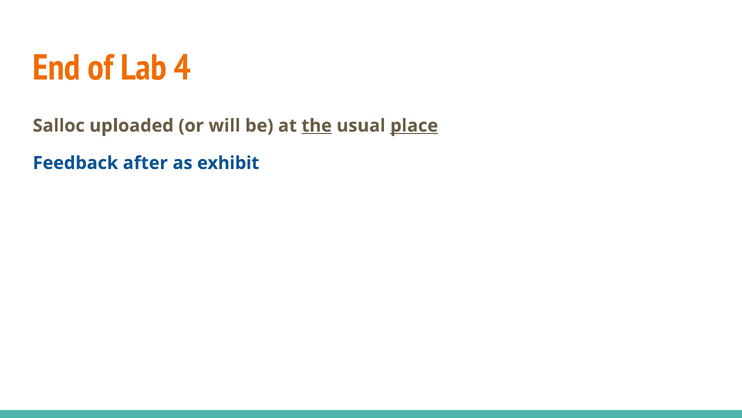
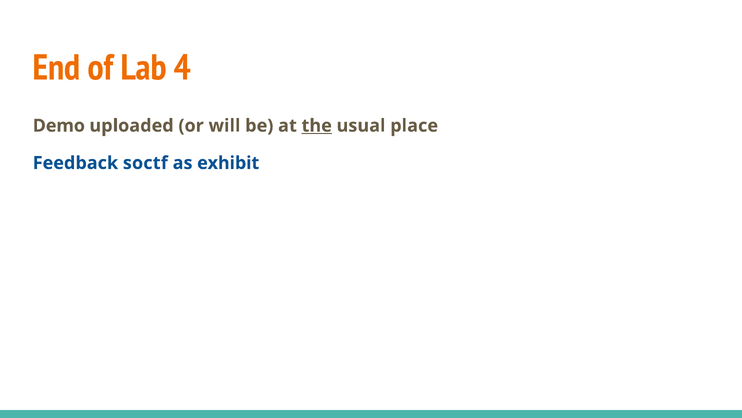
Salloc: Salloc -> Demo
place underline: present -> none
after: after -> soctf
